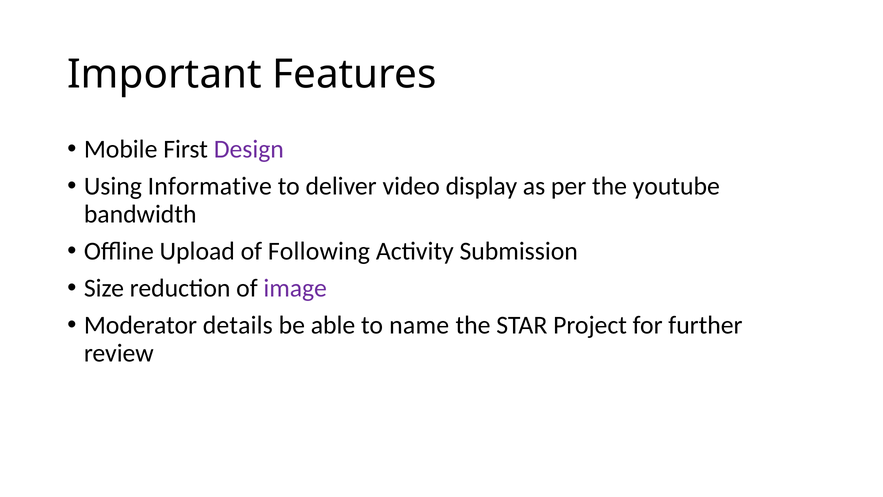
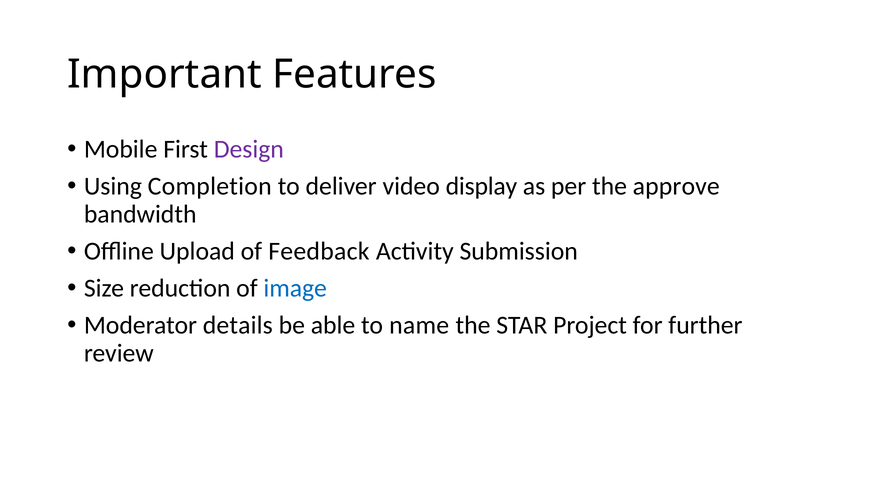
Informative: Informative -> Completion
youtube: youtube -> approve
Following: Following -> Feedback
image colour: purple -> blue
